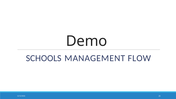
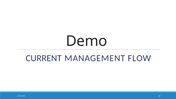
SCHOOLS: SCHOOLS -> CURRENT
